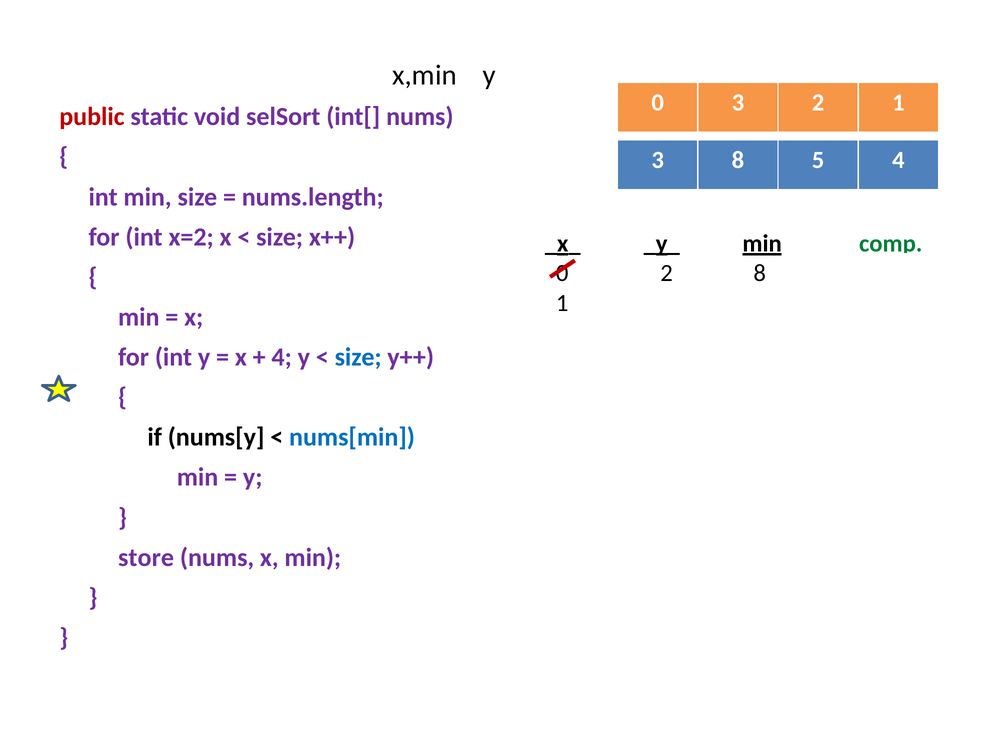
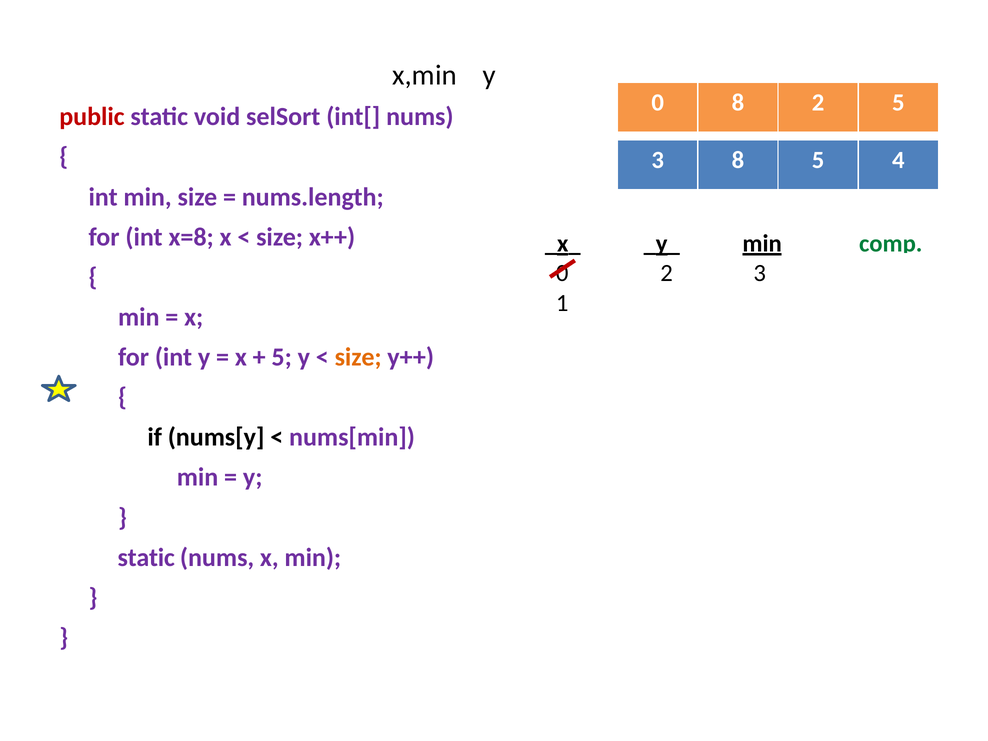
0 3: 3 -> 8
2 1: 1 -> 5
x=2: x=2 -> x=8
2 8: 8 -> 3
4 at (282, 357): 4 -> 5
size at (358, 357) colour: blue -> orange
nums[min colour: blue -> purple
store at (146, 558): store -> static
